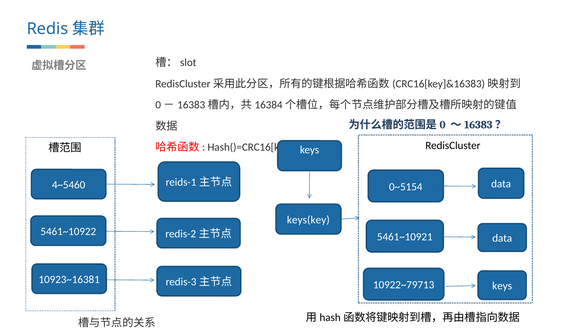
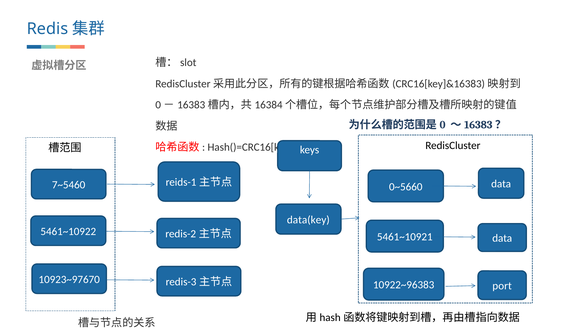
4~5460: 4~5460 -> 7~5460
0~5154: 0~5154 -> 0~5660
keys(key: keys(key -> data(key
10923~16381: 10923~16381 -> 10923~97670
10922~79713: 10922~79713 -> 10922~96383
keys at (502, 286): keys -> port
